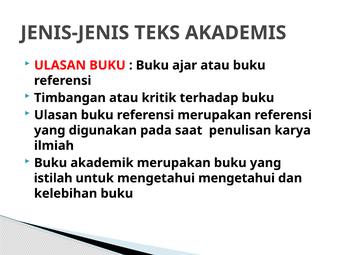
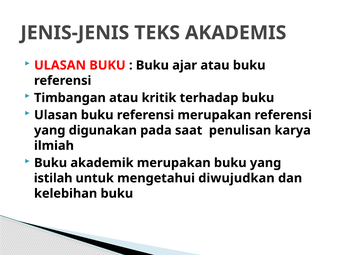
mengetahui mengetahui: mengetahui -> diwujudkan
